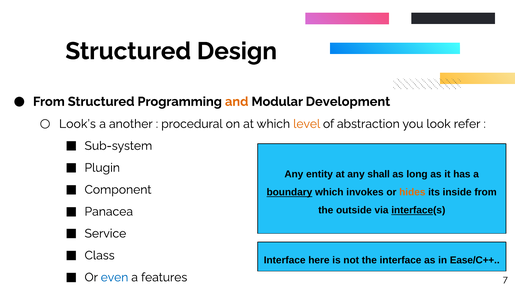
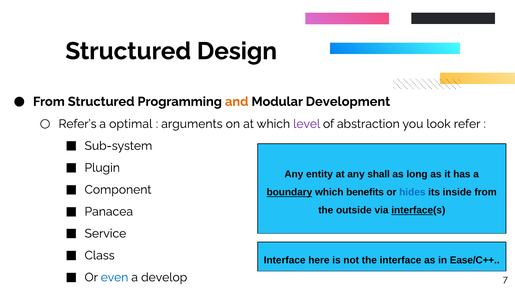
Look’s: Look’s -> Refer’s
another: another -> optimal
procedural: procedural -> arguments
level colour: orange -> purple
invokes: invokes -> benefits
hides colour: orange -> blue
features: features -> develop
